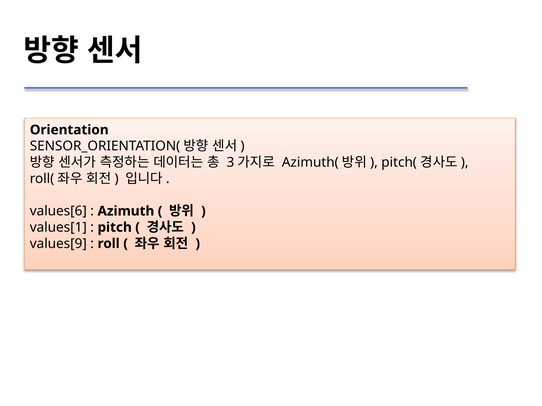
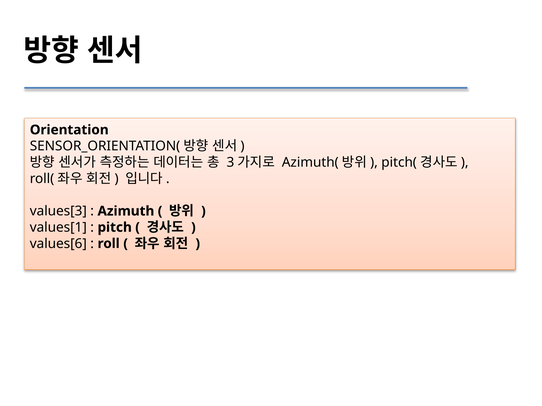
values[6: values[6 -> values[3
values[9: values[9 -> values[6
